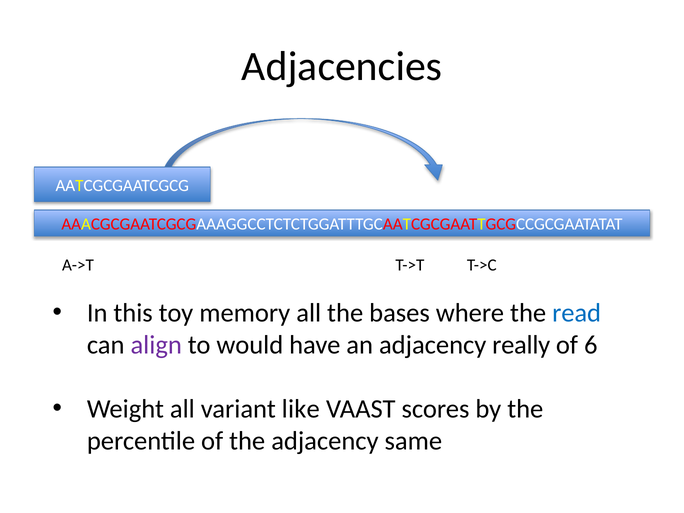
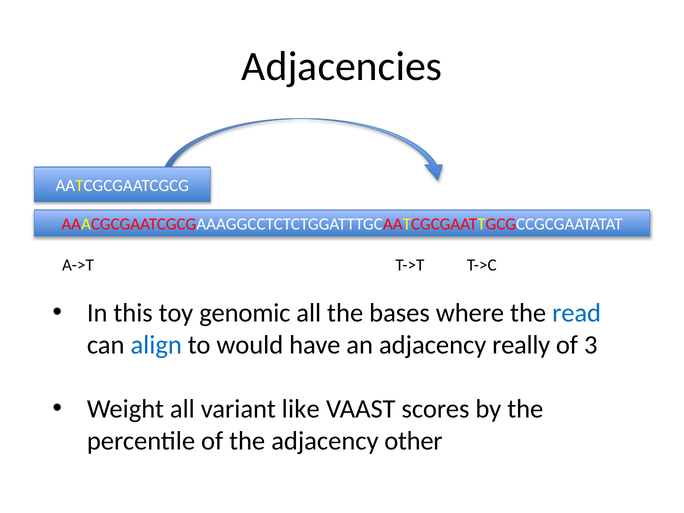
memory: memory -> genomic
align colour: purple -> blue
6: 6 -> 3
same: same -> other
